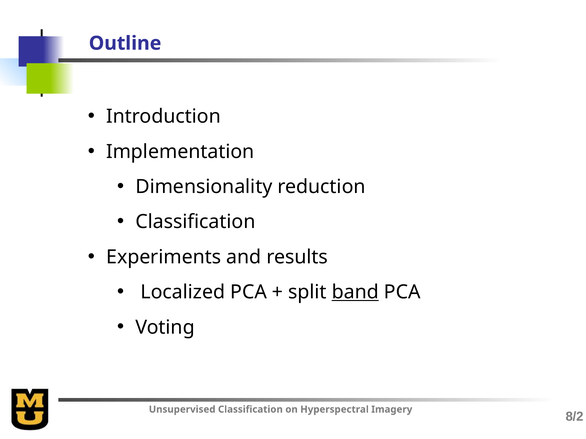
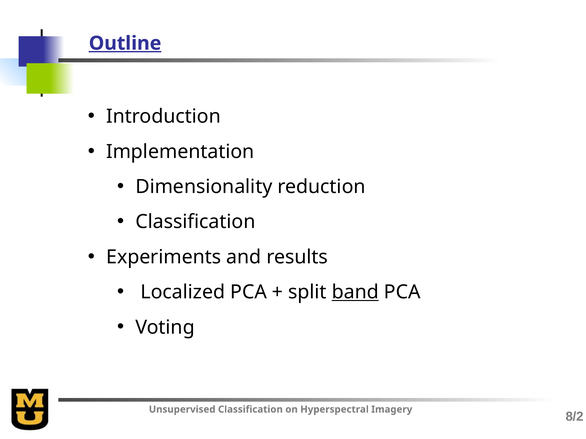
Outline underline: none -> present
